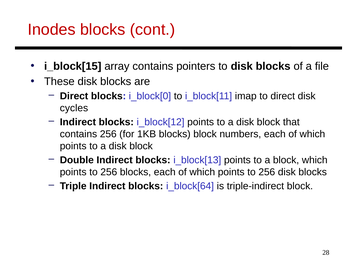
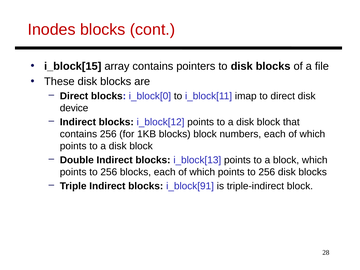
cycles: cycles -> device
i_block[64: i_block[64 -> i_block[91
